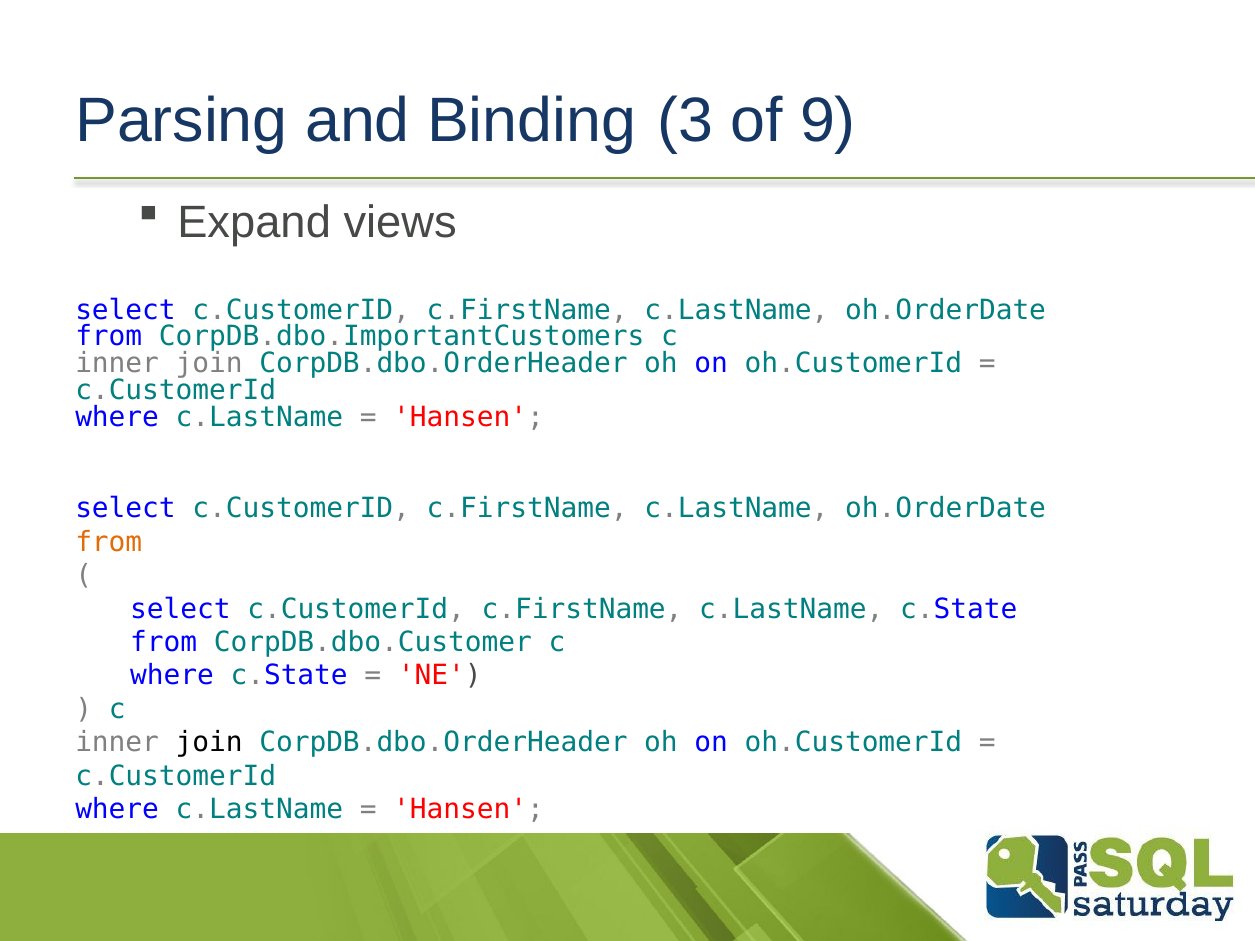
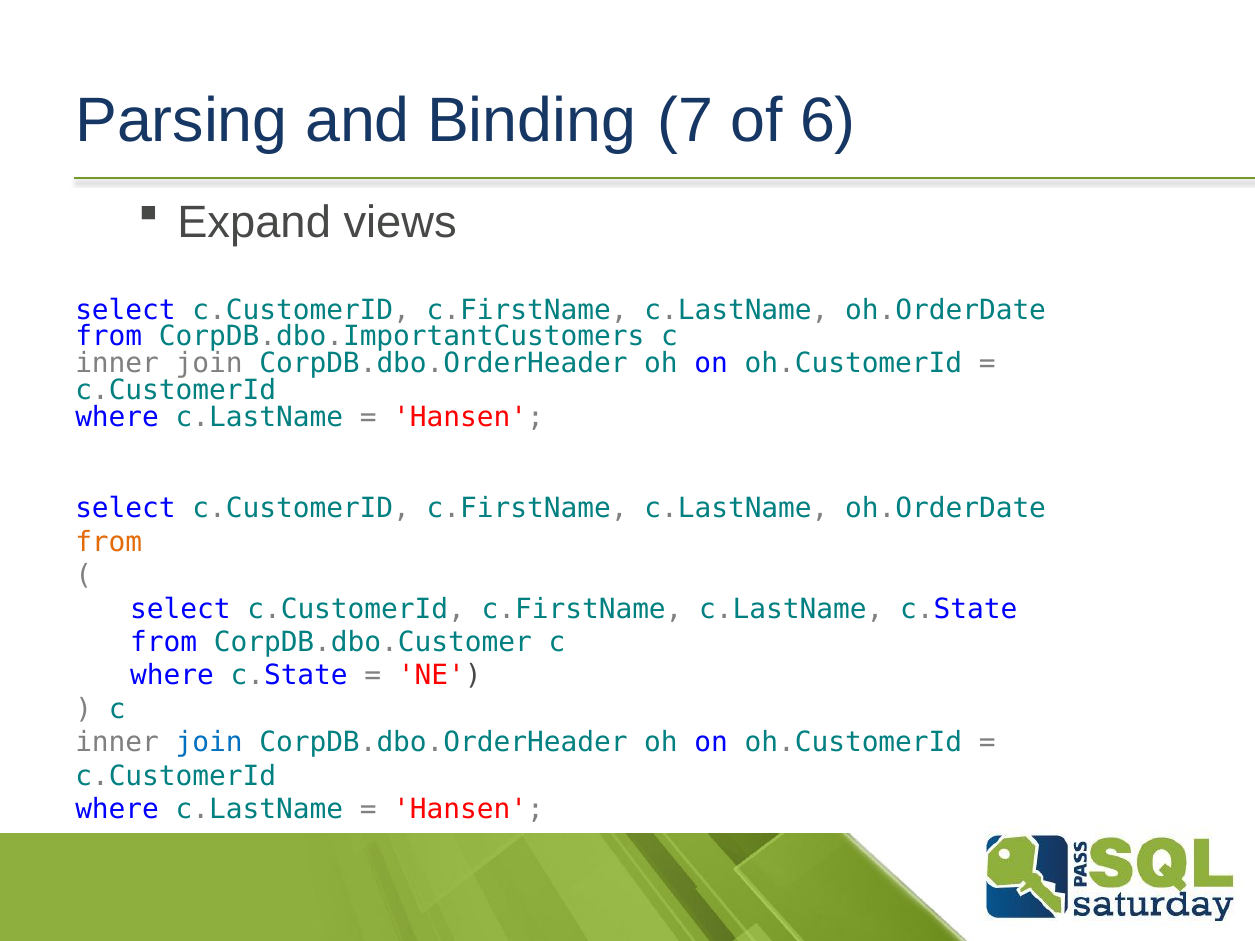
3: 3 -> 7
9: 9 -> 6
join at (209, 743) colour: black -> blue
